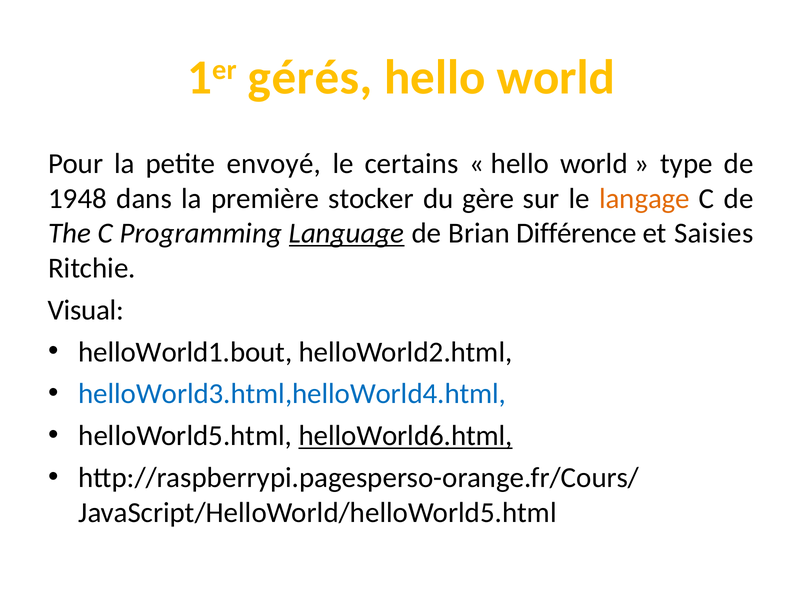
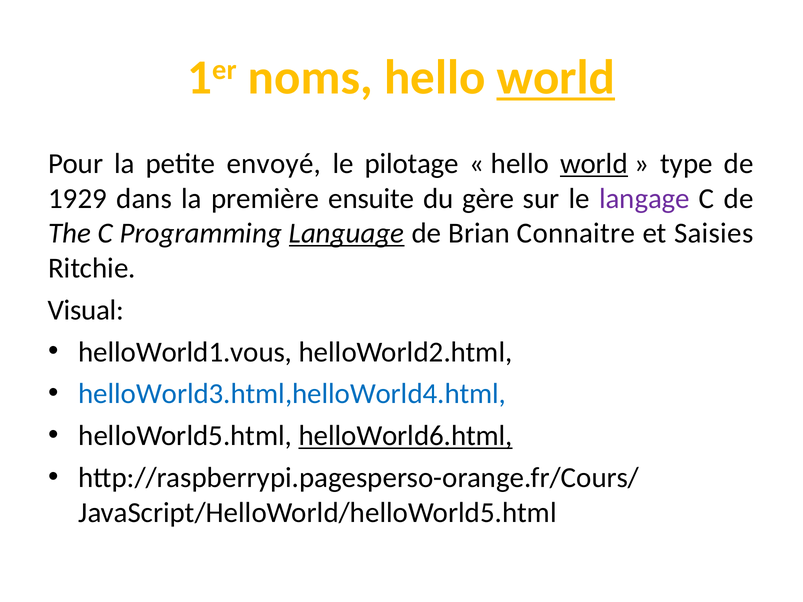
gérés: gérés -> noms
world at (556, 78) underline: none -> present
certains: certains -> pilotage
world at (594, 164) underline: none -> present
1948: 1948 -> 1929
stocker: stocker -> ensuite
langage colour: orange -> purple
Différence: Différence -> Connaitre
helloWorld1.bout: helloWorld1.bout -> helloWorld1.vous
